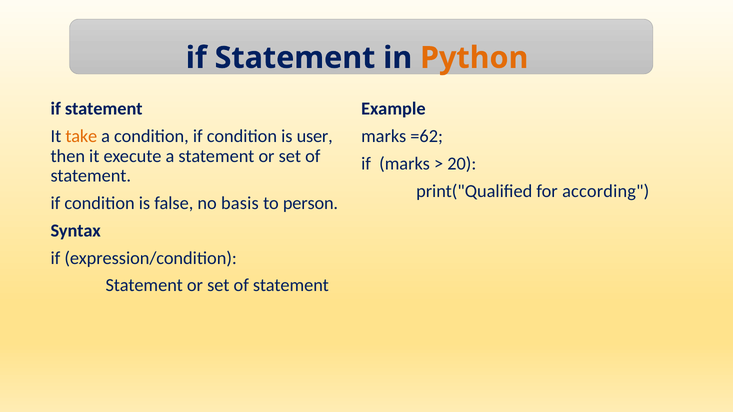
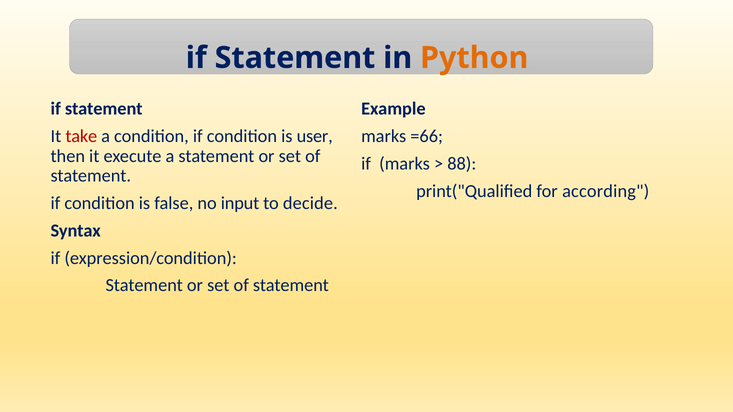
take colour: orange -> red
=62: =62 -> =66
20: 20 -> 88
basis: basis -> input
person: person -> decide
